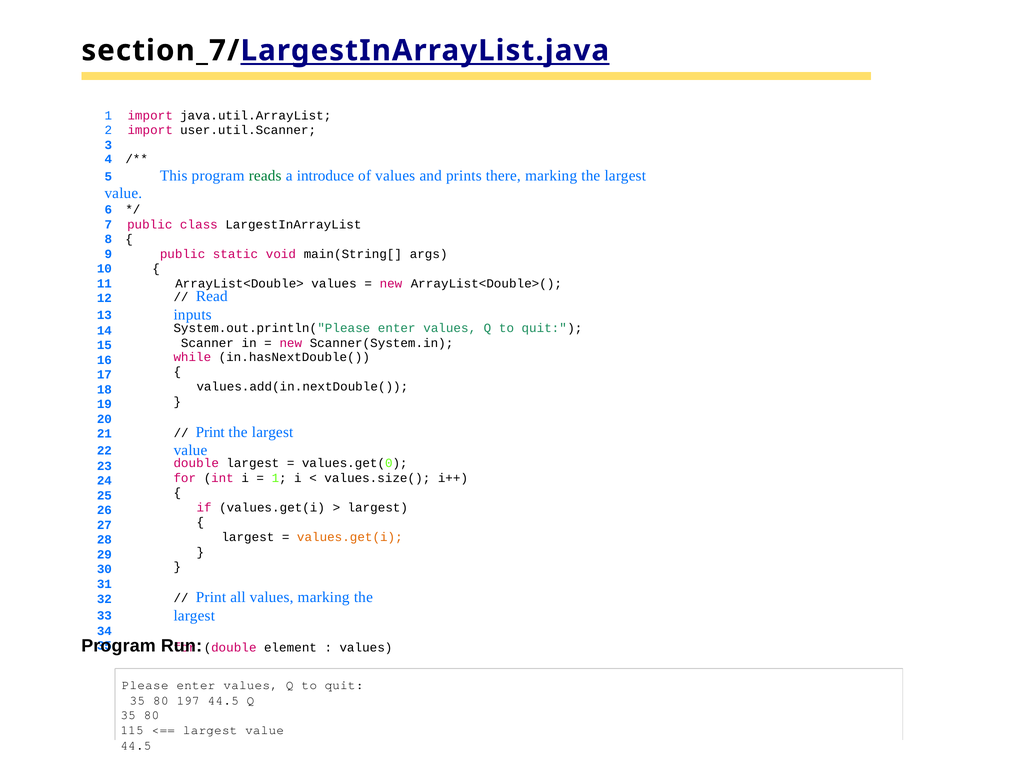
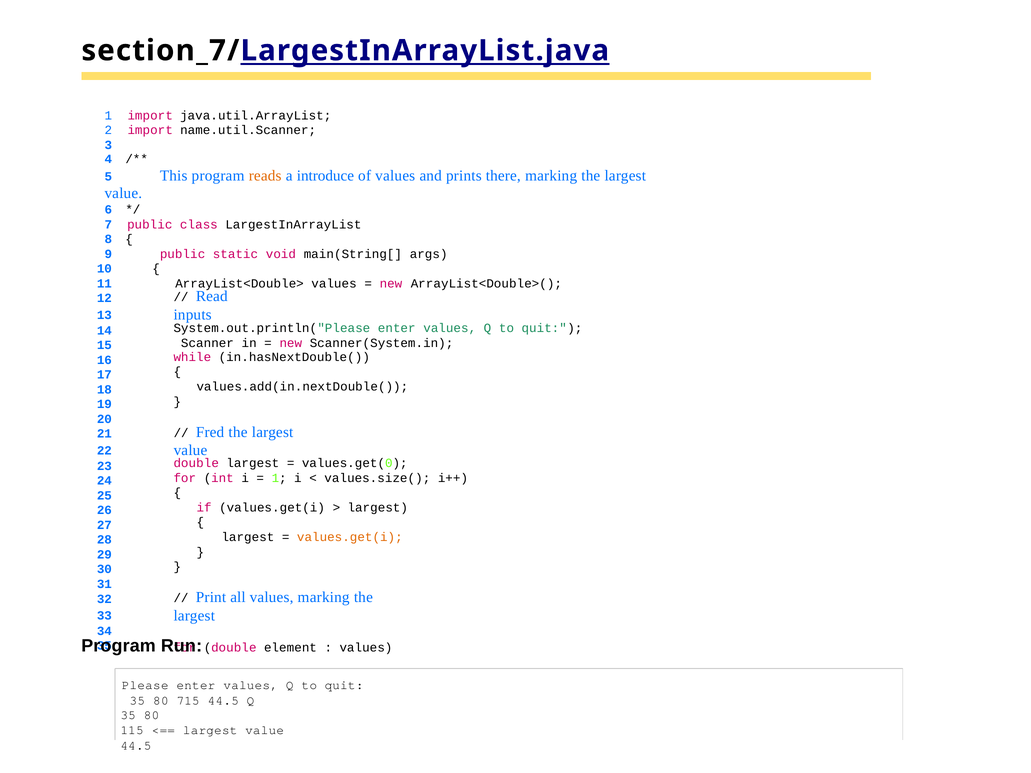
user.util.Scanner: user.util.Scanner -> name.util.Scanner
reads colour: green -> orange
Print at (210, 432): Print -> Fred
197: 197 -> 715
